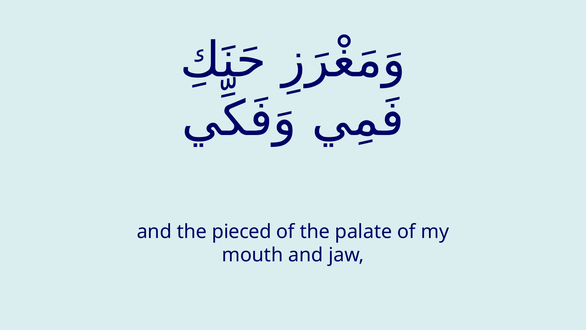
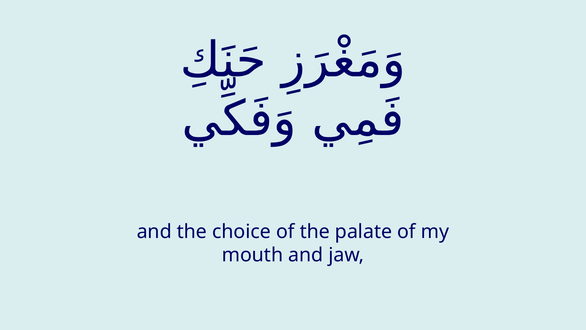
pieced: pieced -> choice
